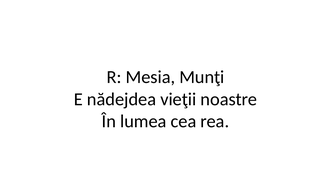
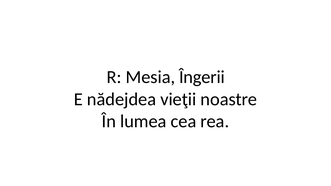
Munţi: Munţi -> Îngerii
